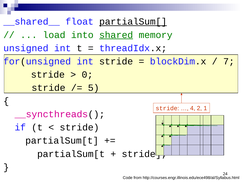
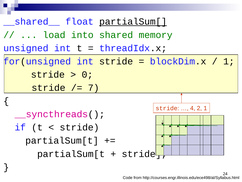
shared underline: present -> none
7 at (229, 61): 7 -> 1
5: 5 -> 7
